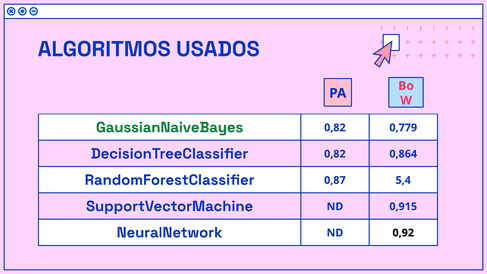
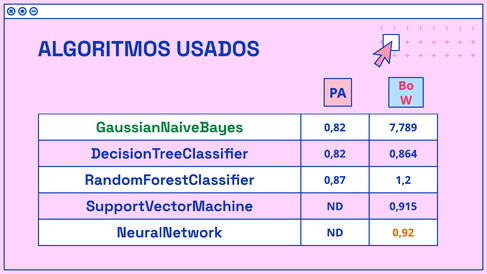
0,779: 0,779 -> 7,789
5,4: 5,4 -> 1,2
0,92 colour: black -> orange
